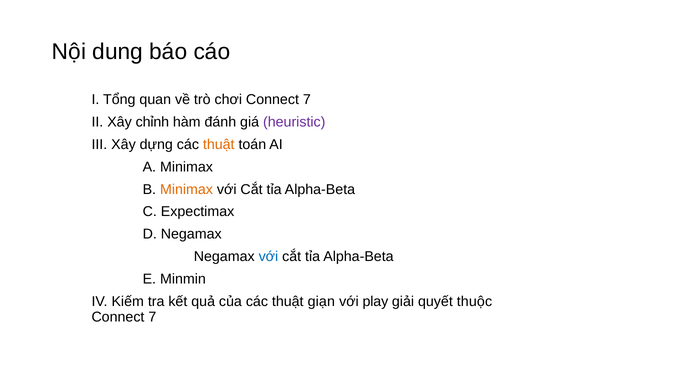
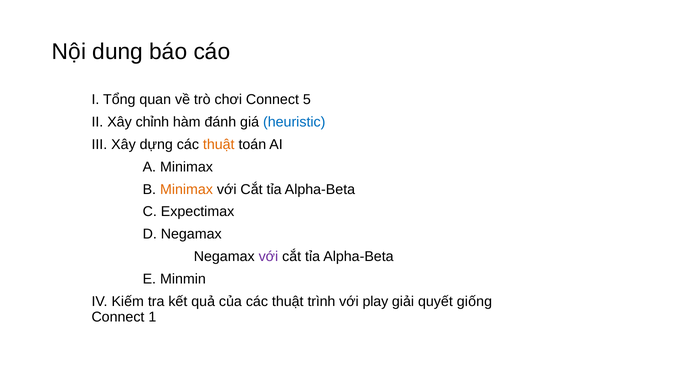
chơi Connect 7: 7 -> 5
heuristic colour: purple -> blue
với at (268, 256) colour: blue -> purple
giạn: giạn -> trình
thuộc: thuộc -> giống
7 at (152, 317): 7 -> 1
